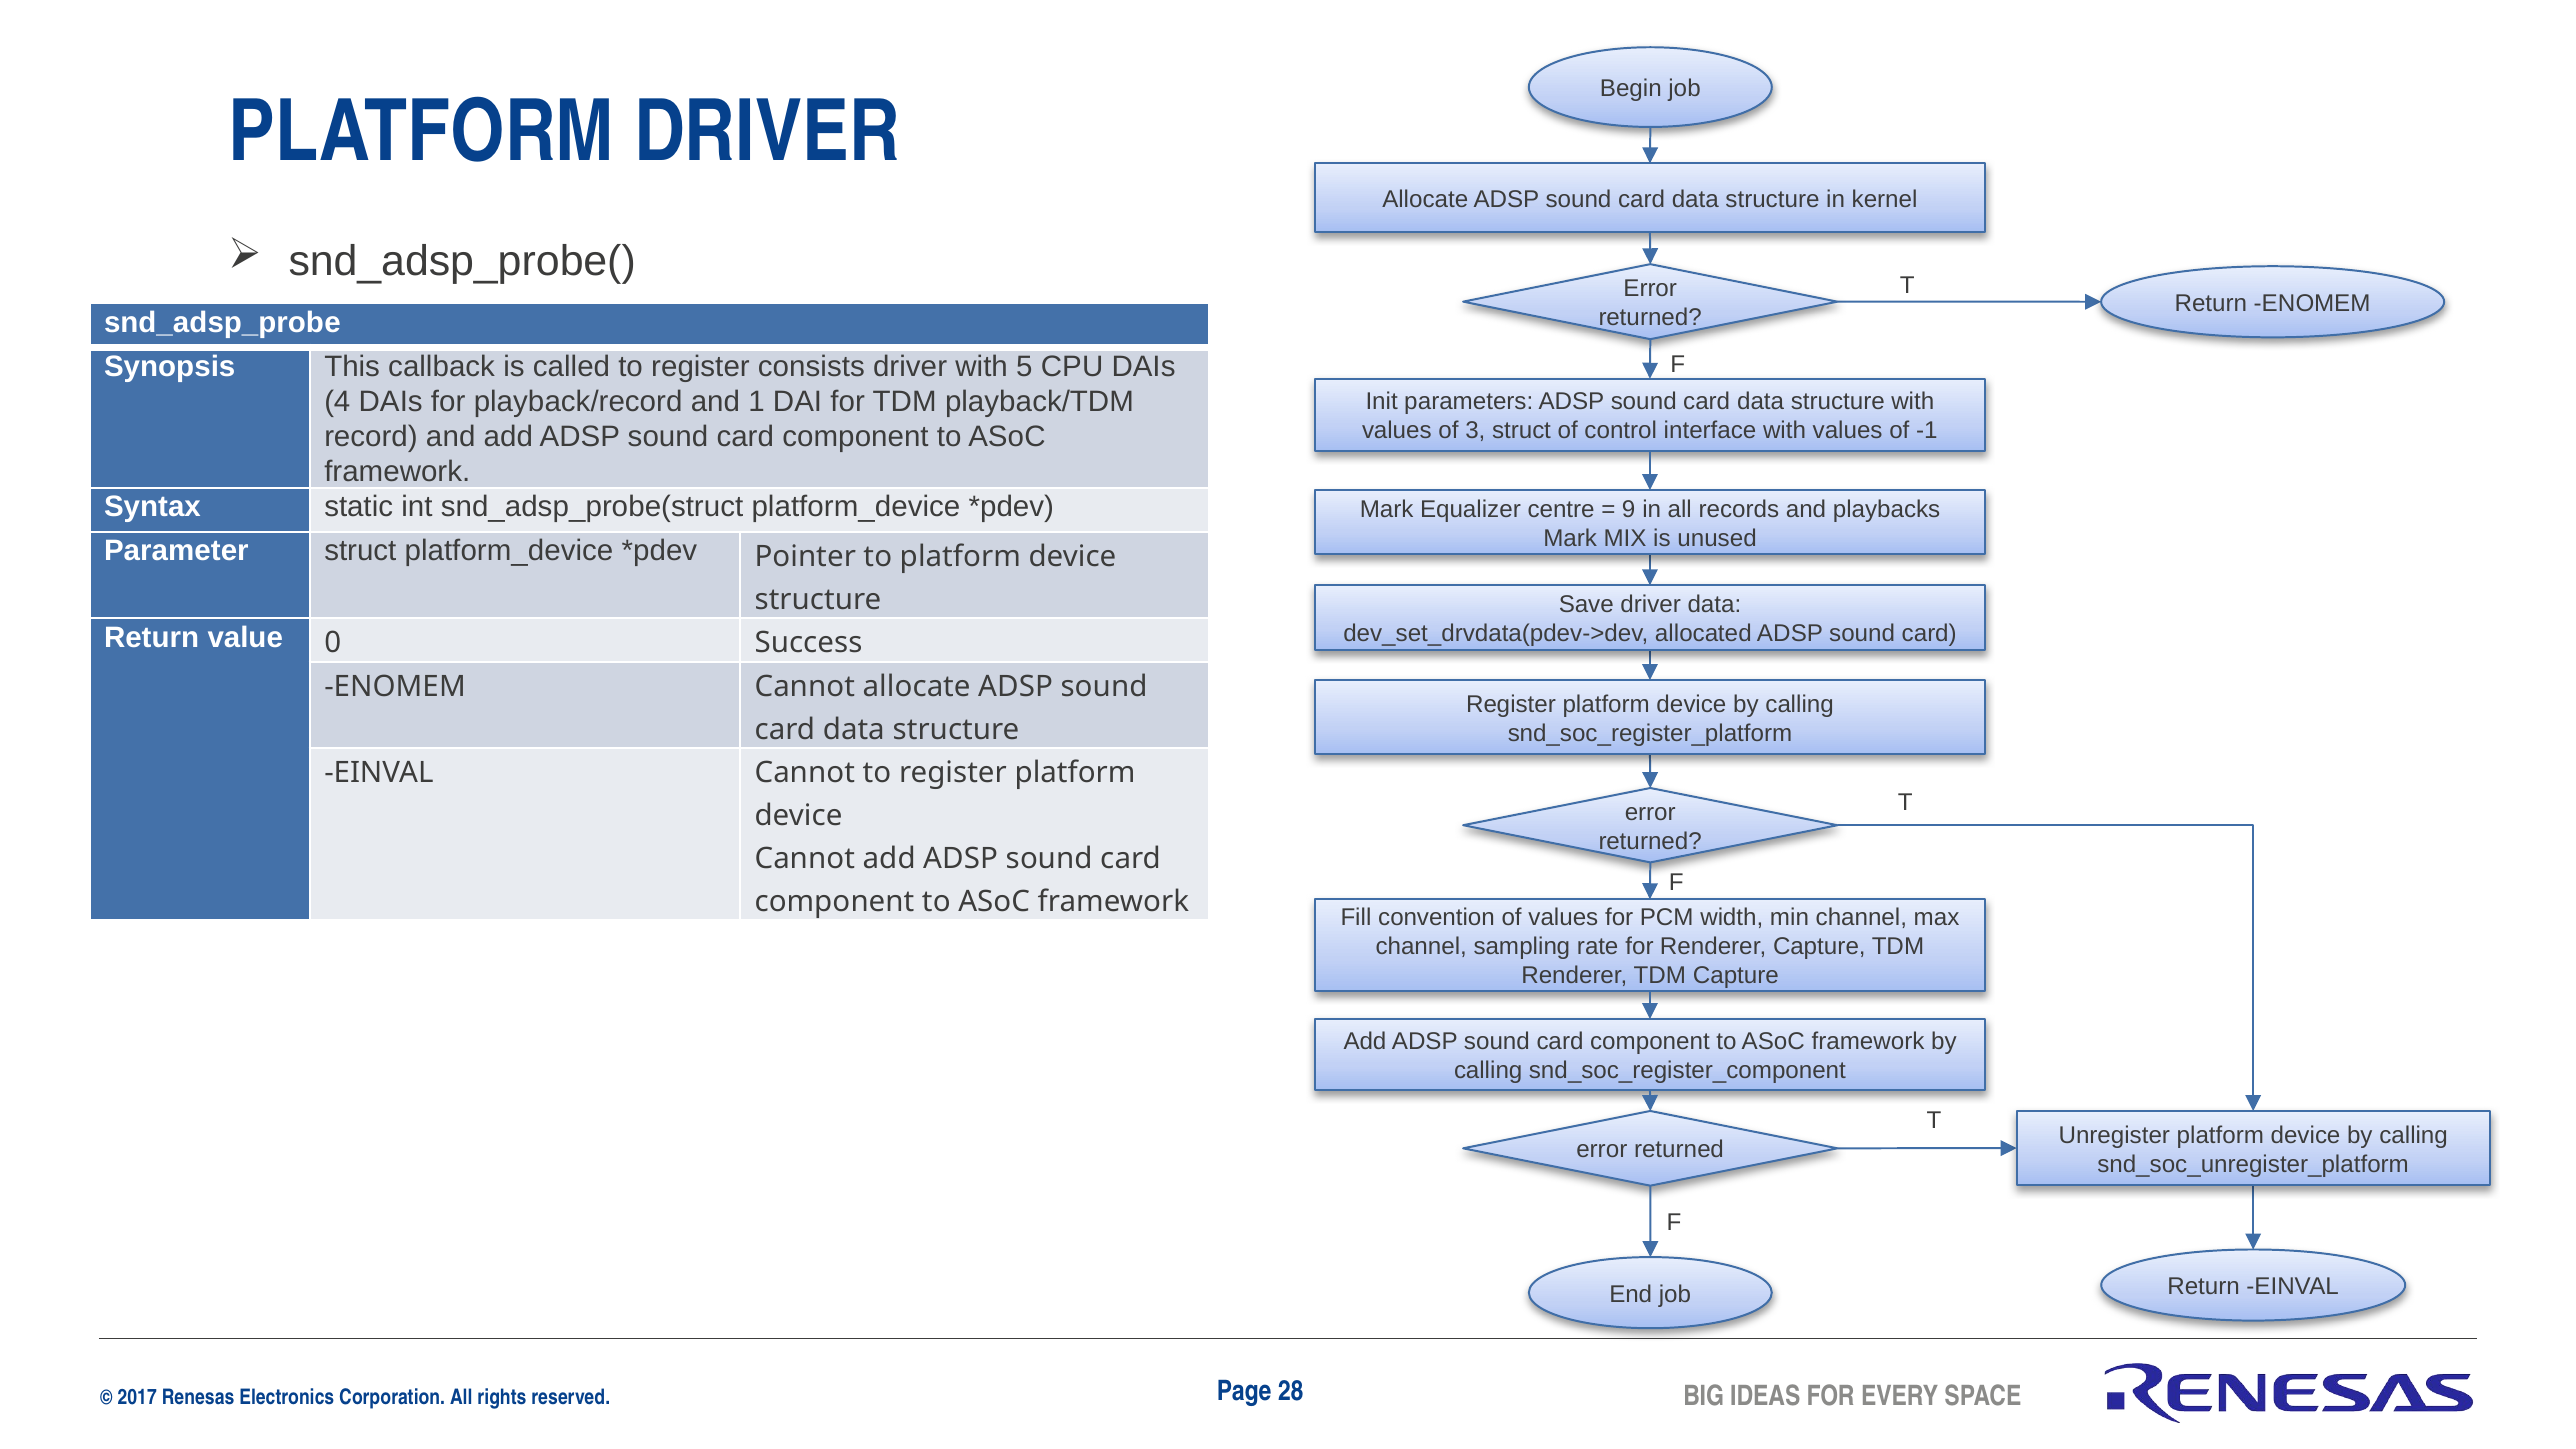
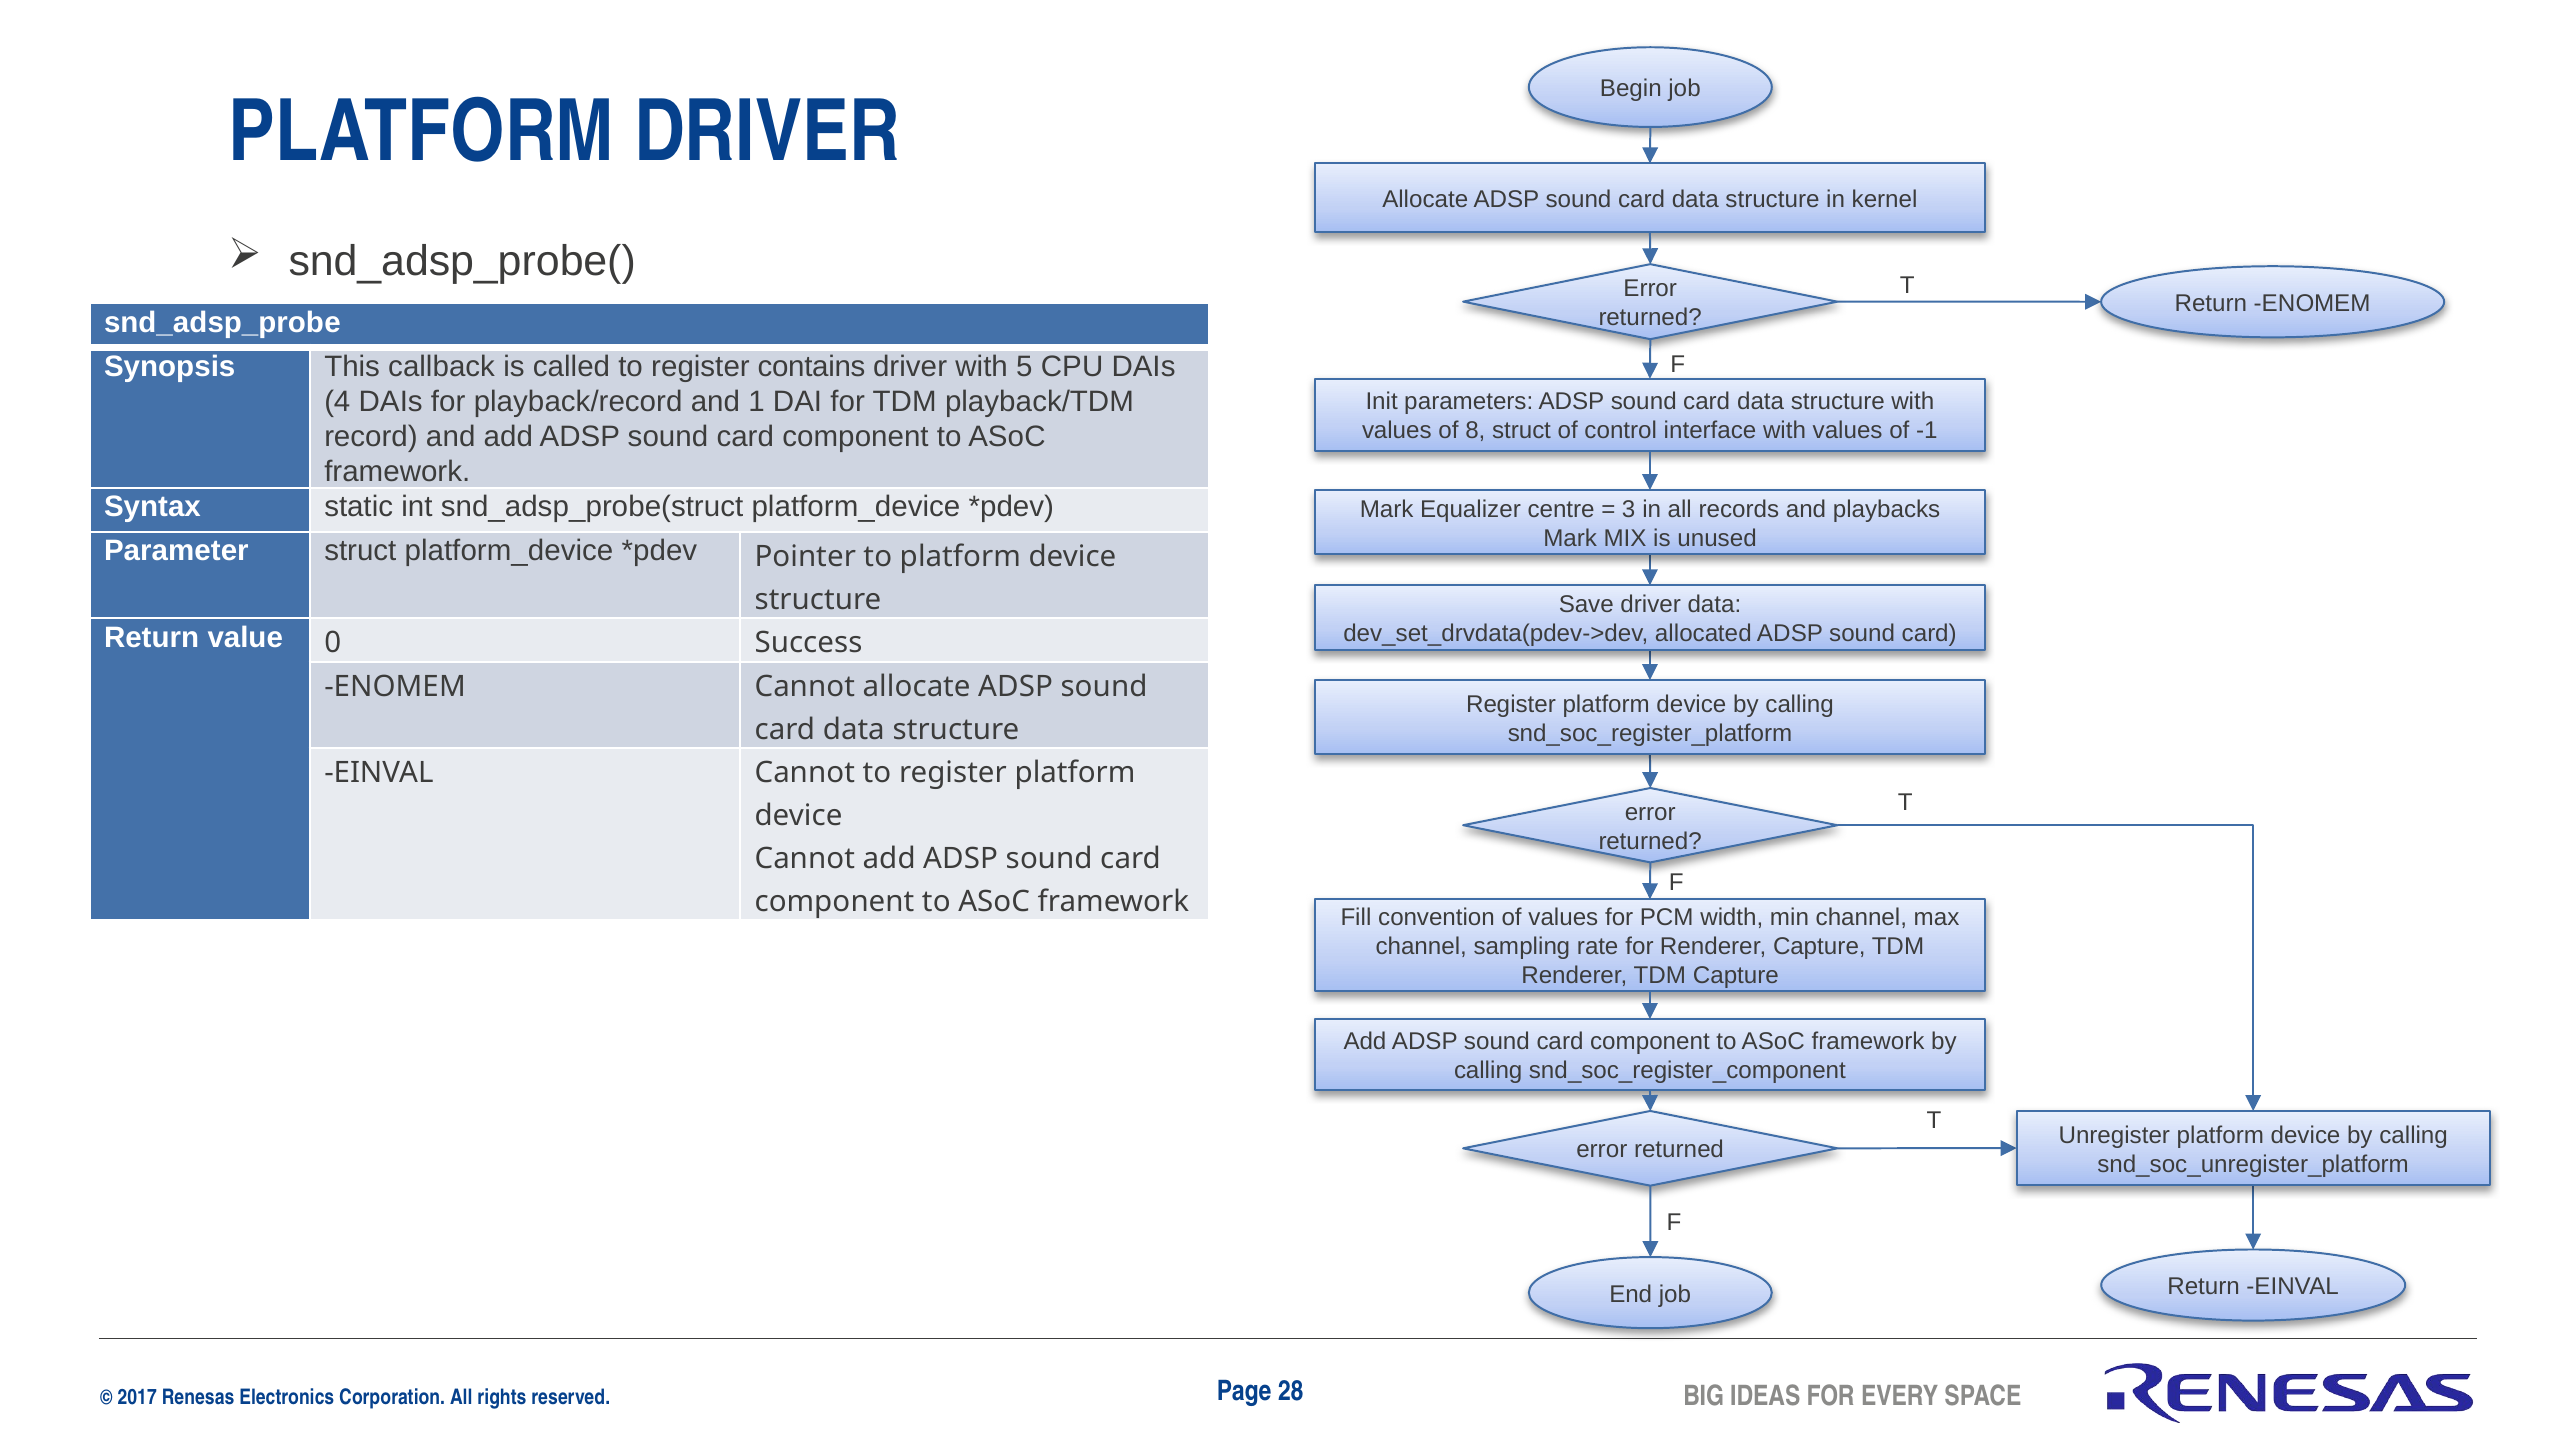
consists: consists -> contains
3: 3 -> 8
9: 9 -> 3
